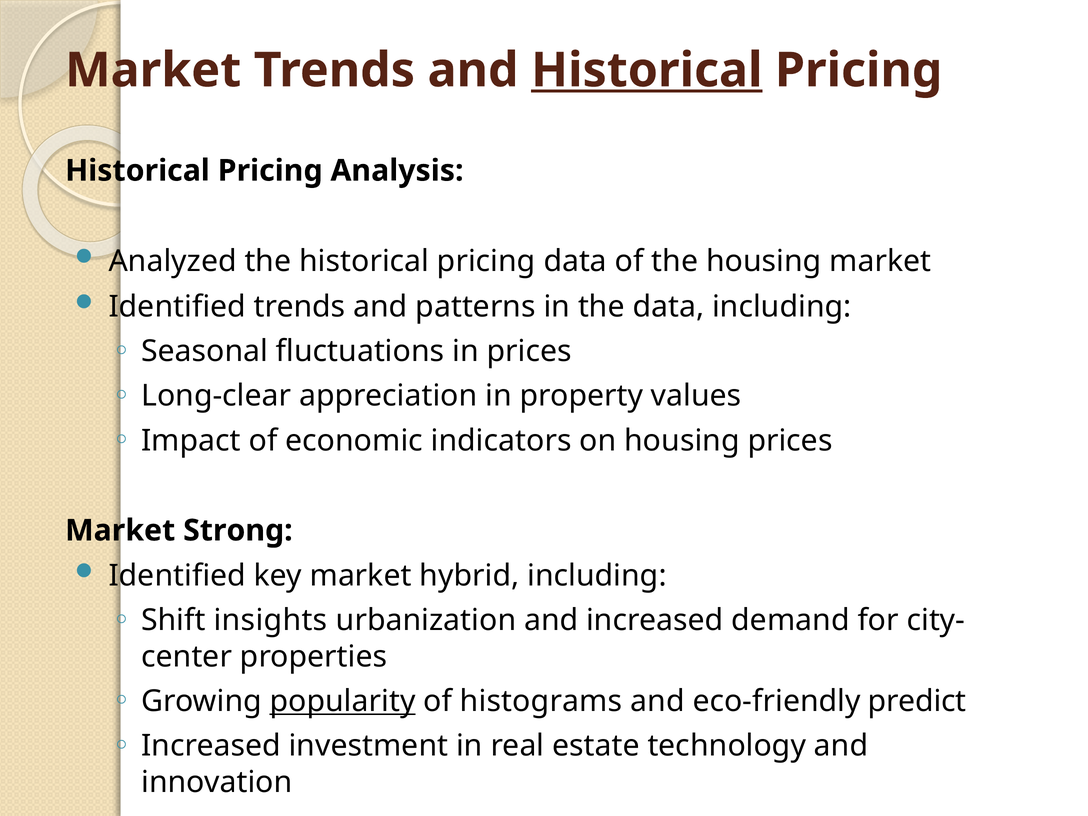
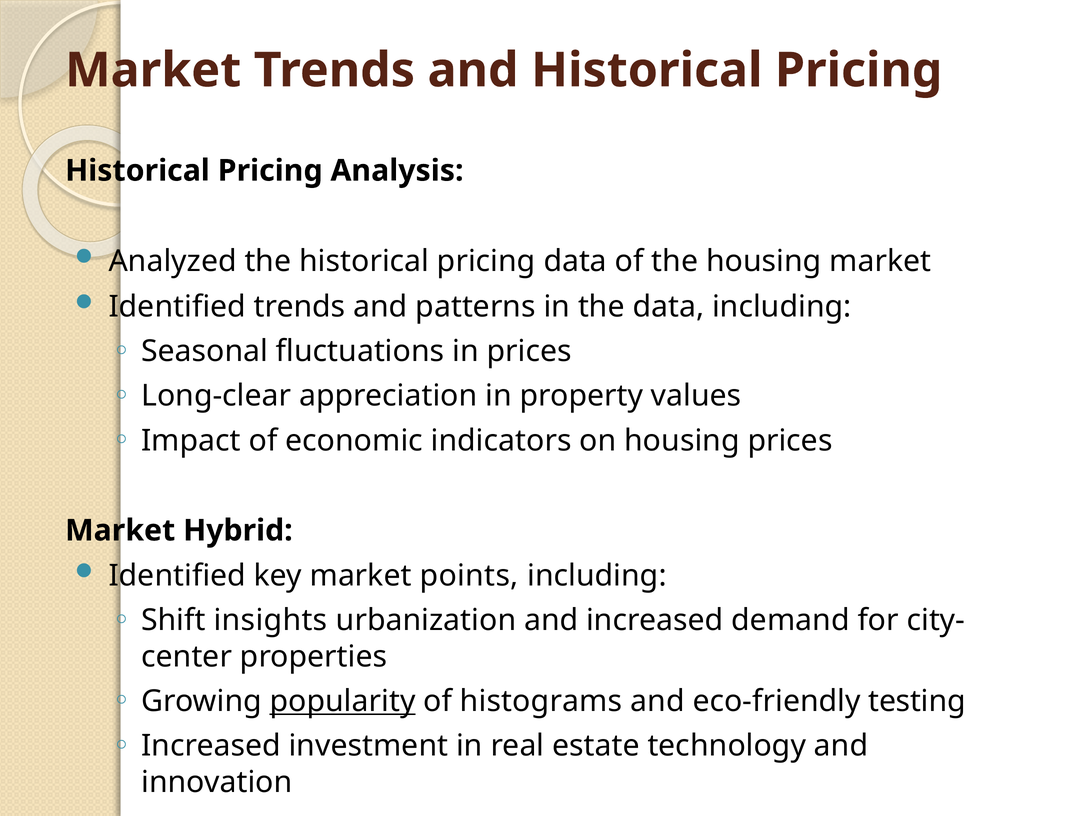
Historical at (647, 70) underline: present -> none
Strong: Strong -> Hybrid
hybrid: hybrid -> points
predict: predict -> testing
